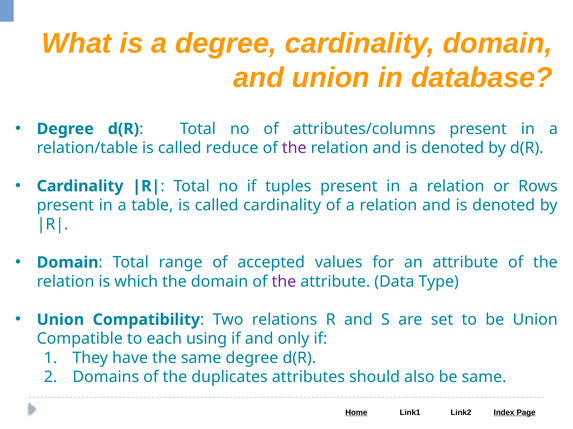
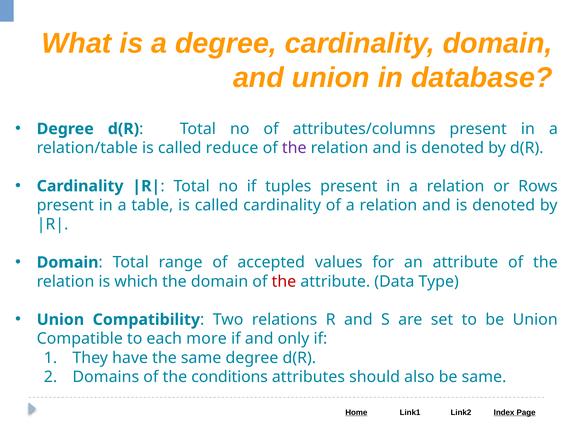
the at (284, 282) colour: purple -> red
using: using -> more
duplicates: duplicates -> conditions
